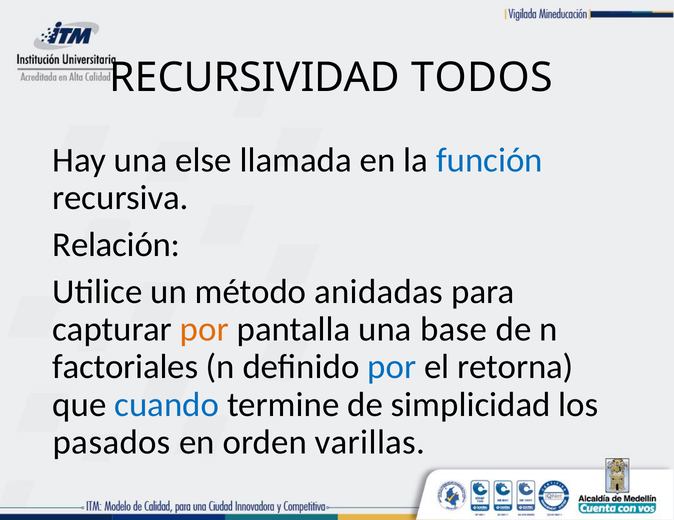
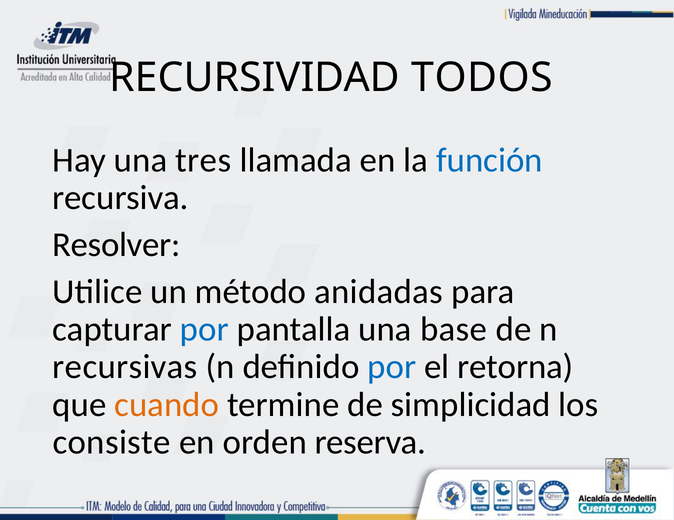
else: else -> tres
Relación: Relación -> Resolver
por at (204, 330) colour: orange -> blue
factoriales: factoriales -> recursivas
cuando colour: blue -> orange
pasados: pasados -> consiste
varillas: varillas -> reserva
